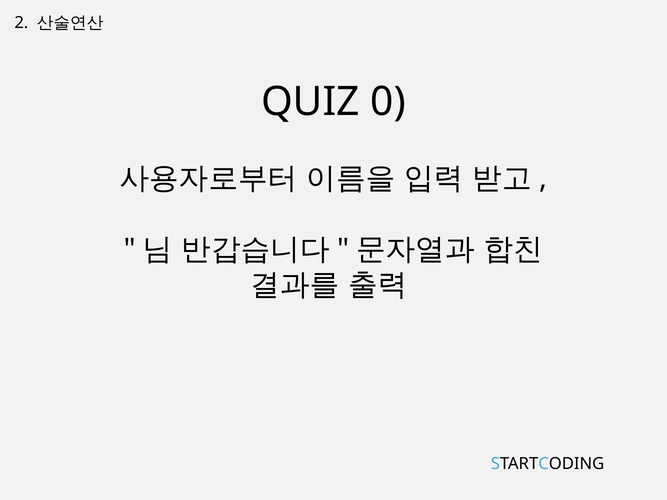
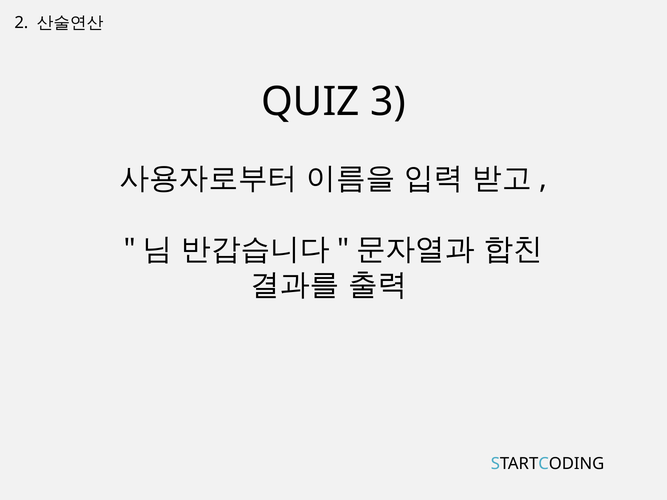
0: 0 -> 3
